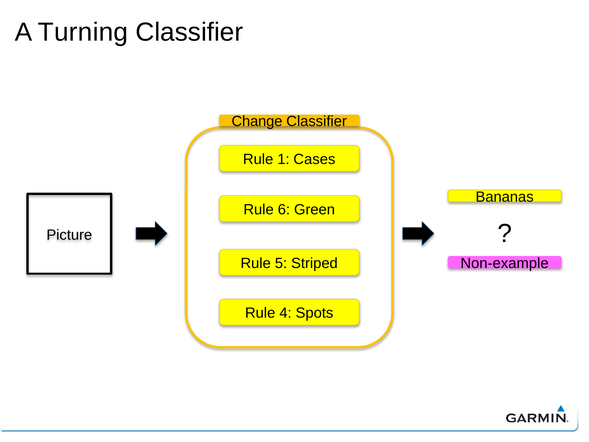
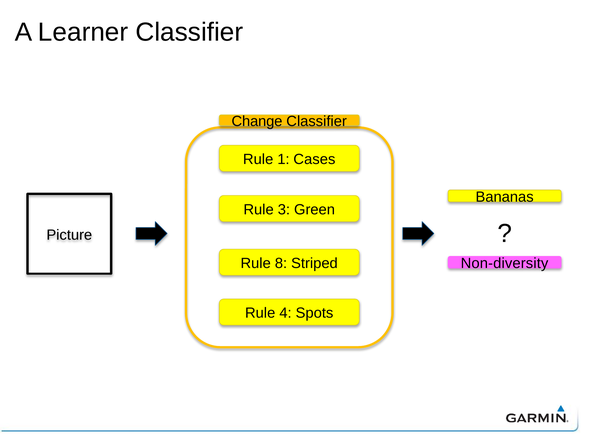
Turning: Turning -> Learner
6: 6 -> 3
5: 5 -> 8
Non-example: Non-example -> Non-diversity
